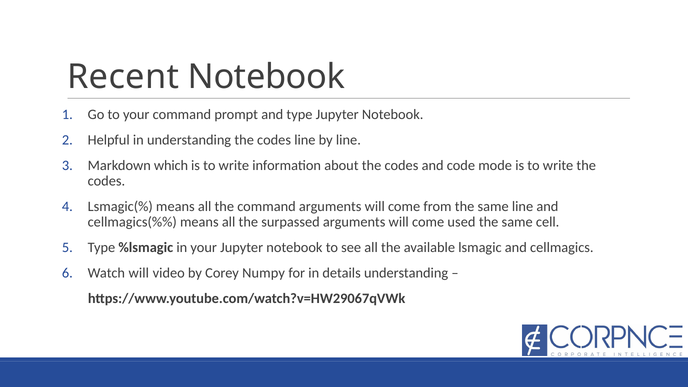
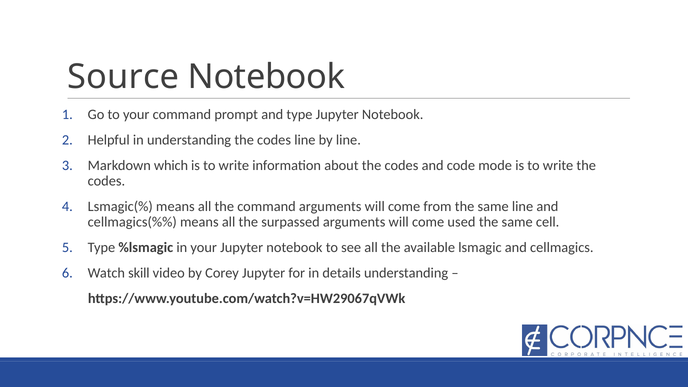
Recent: Recent -> Source
Watch will: will -> skill
Corey Numpy: Numpy -> Jupyter
